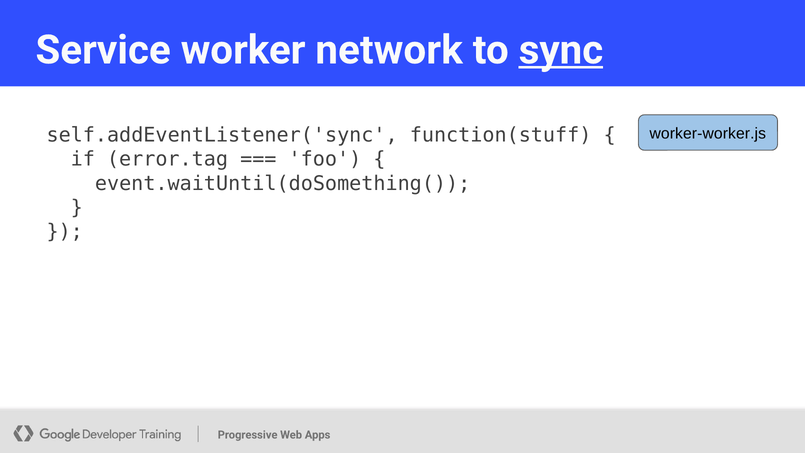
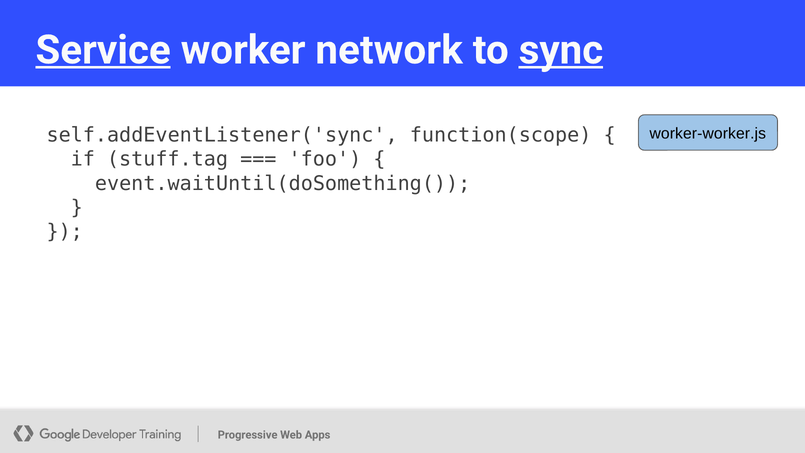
Service underline: none -> present
function(stuff: function(stuff -> function(scope
error.tag: error.tag -> stuff.tag
